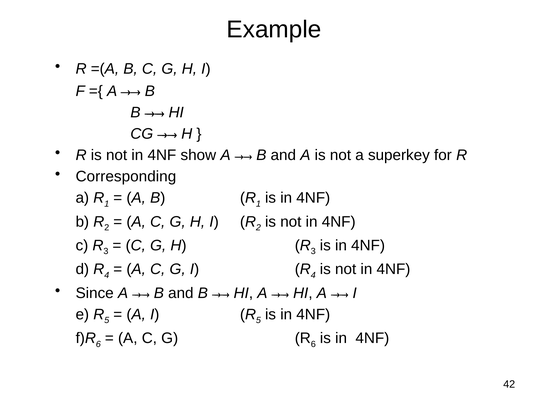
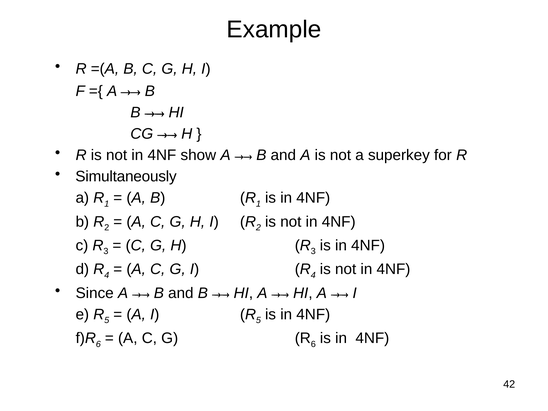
Corresponding: Corresponding -> Simultaneously
